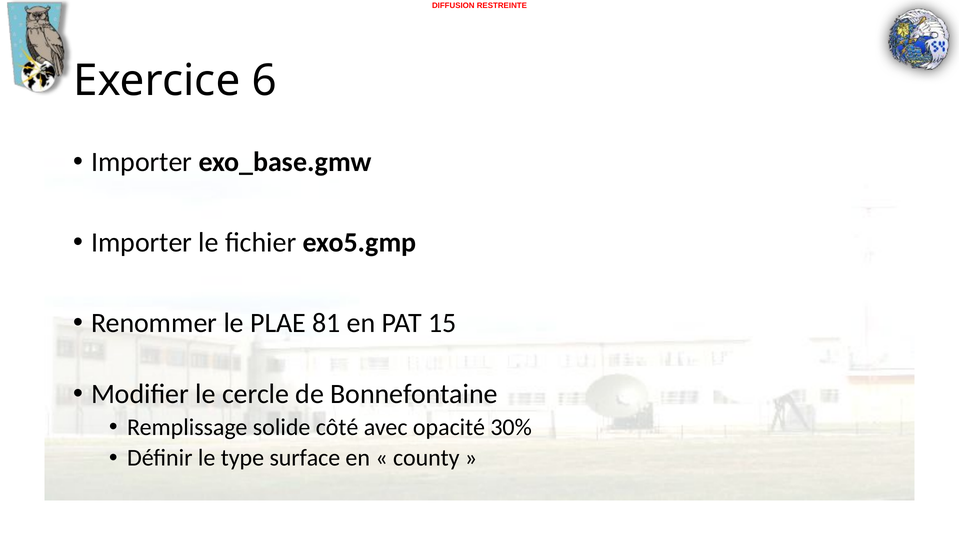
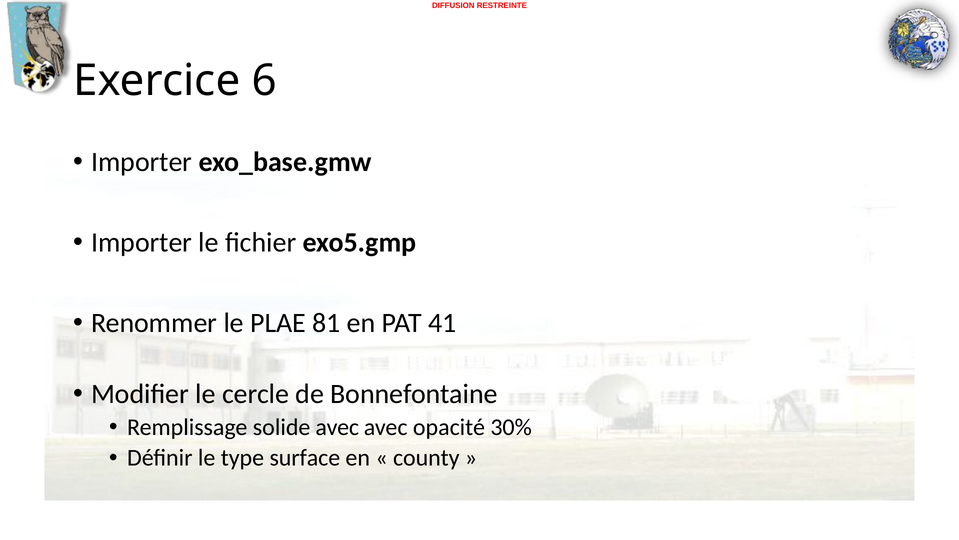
15: 15 -> 41
solide côté: côté -> avec
